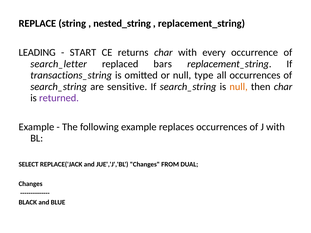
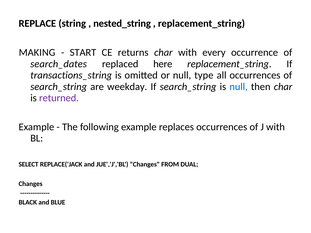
LEADING: LEADING -> MAKING
search_letter: search_letter -> search_dates
bars: bars -> here
sensitive: sensitive -> weekday
null at (239, 87) colour: orange -> blue
